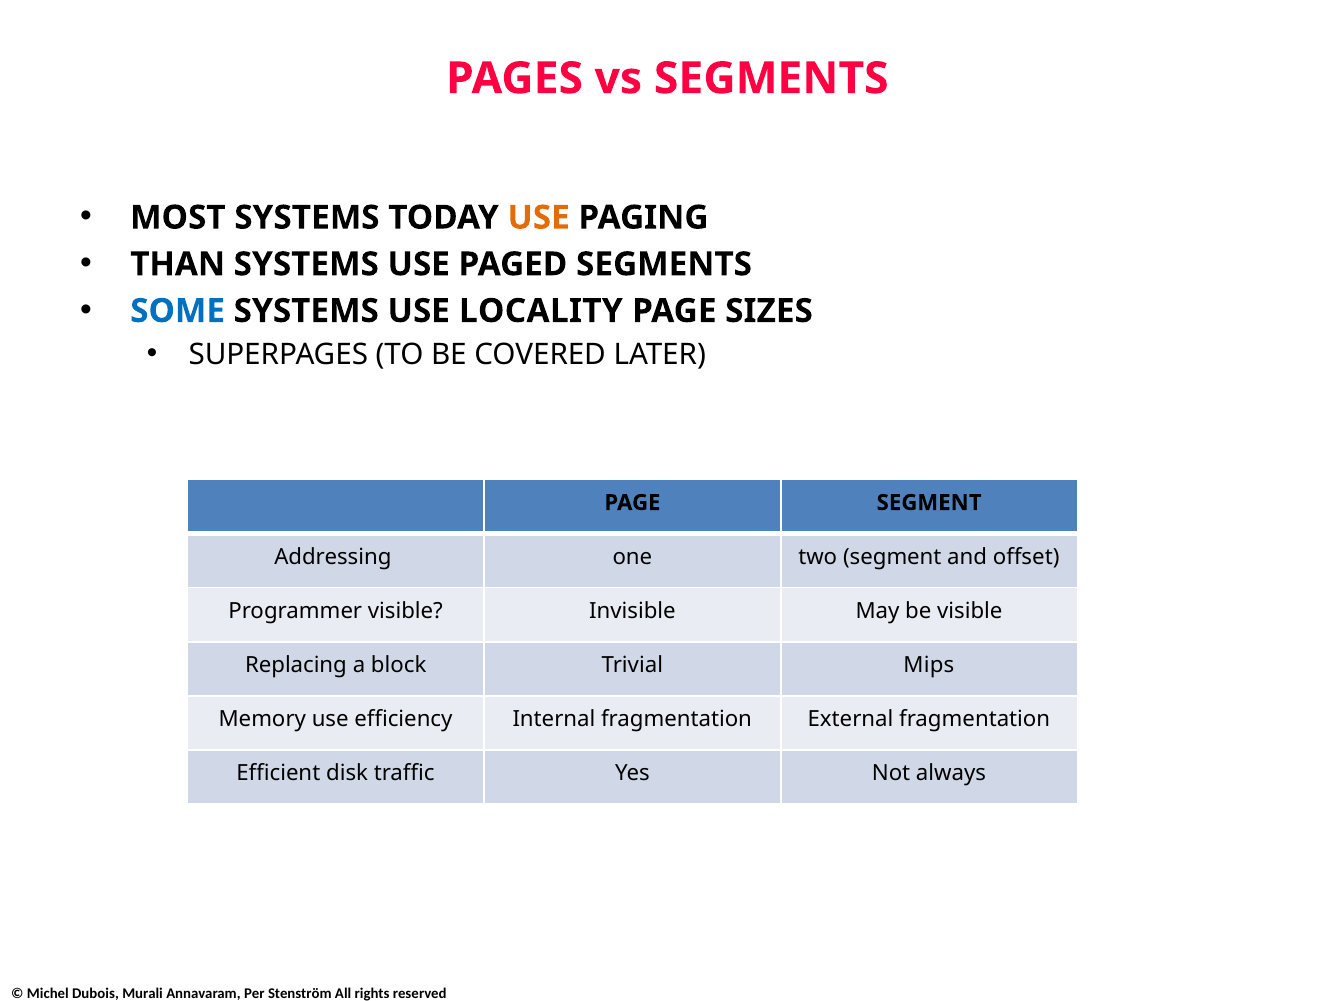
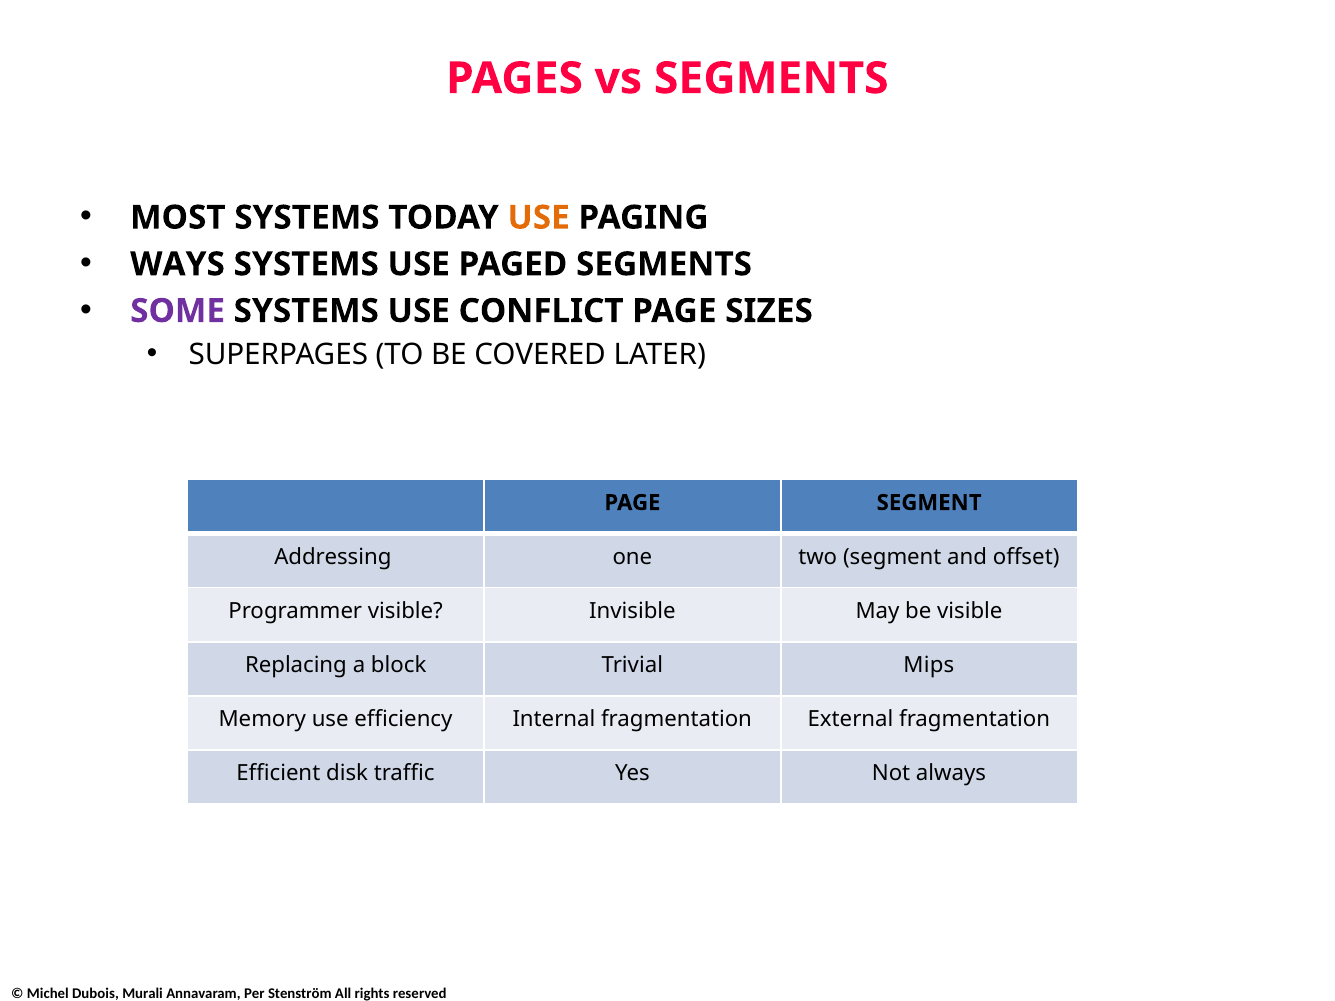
THAN: THAN -> WAYS
SOME colour: blue -> purple
LOCALITY: LOCALITY -> CONFLICT
